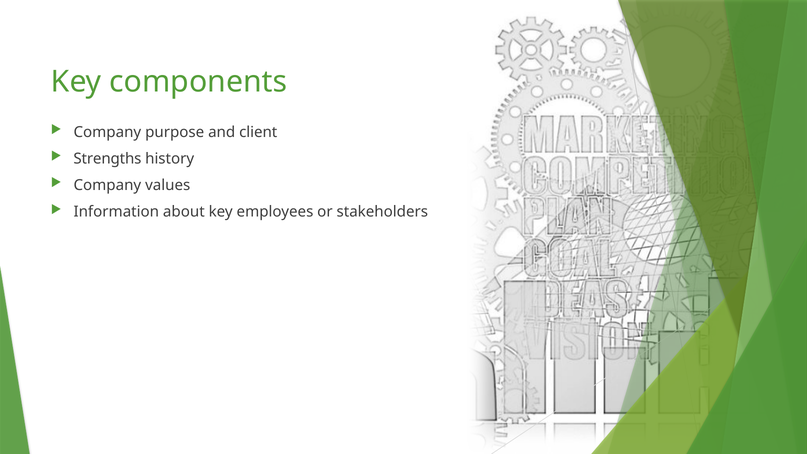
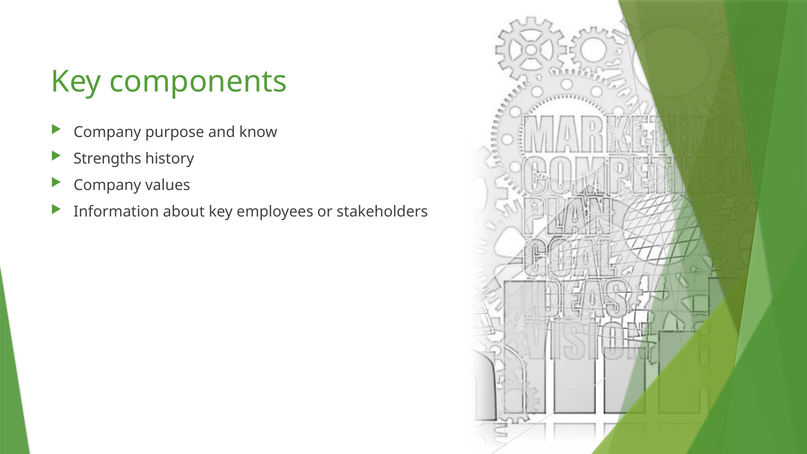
client: client -> know
